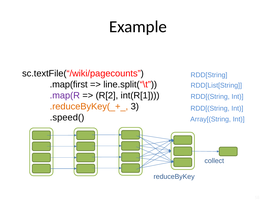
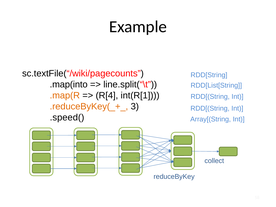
.map(first: .map(first -> .map(into
.map(R colour: purple -> orange
R[2: R[2 -> R[4
